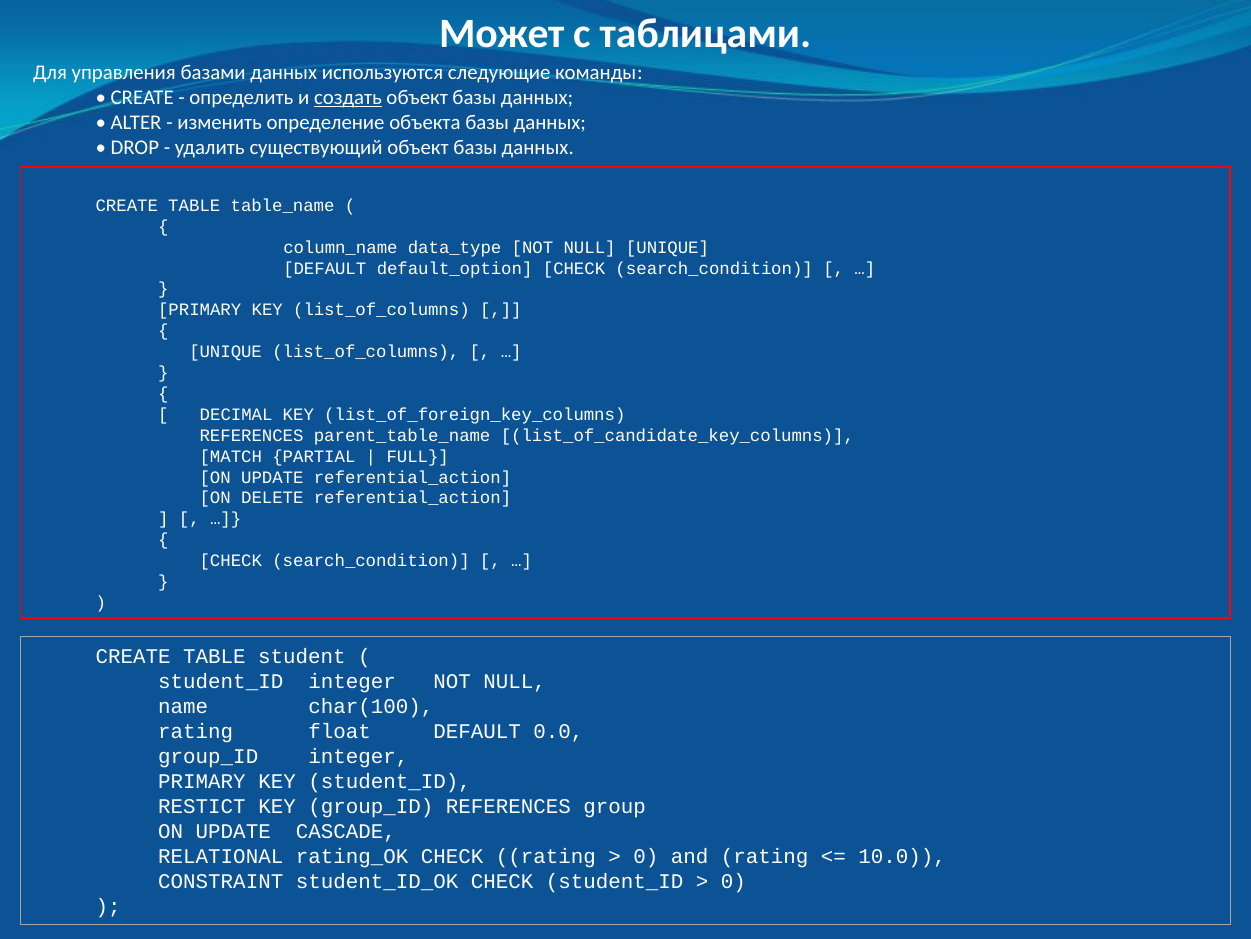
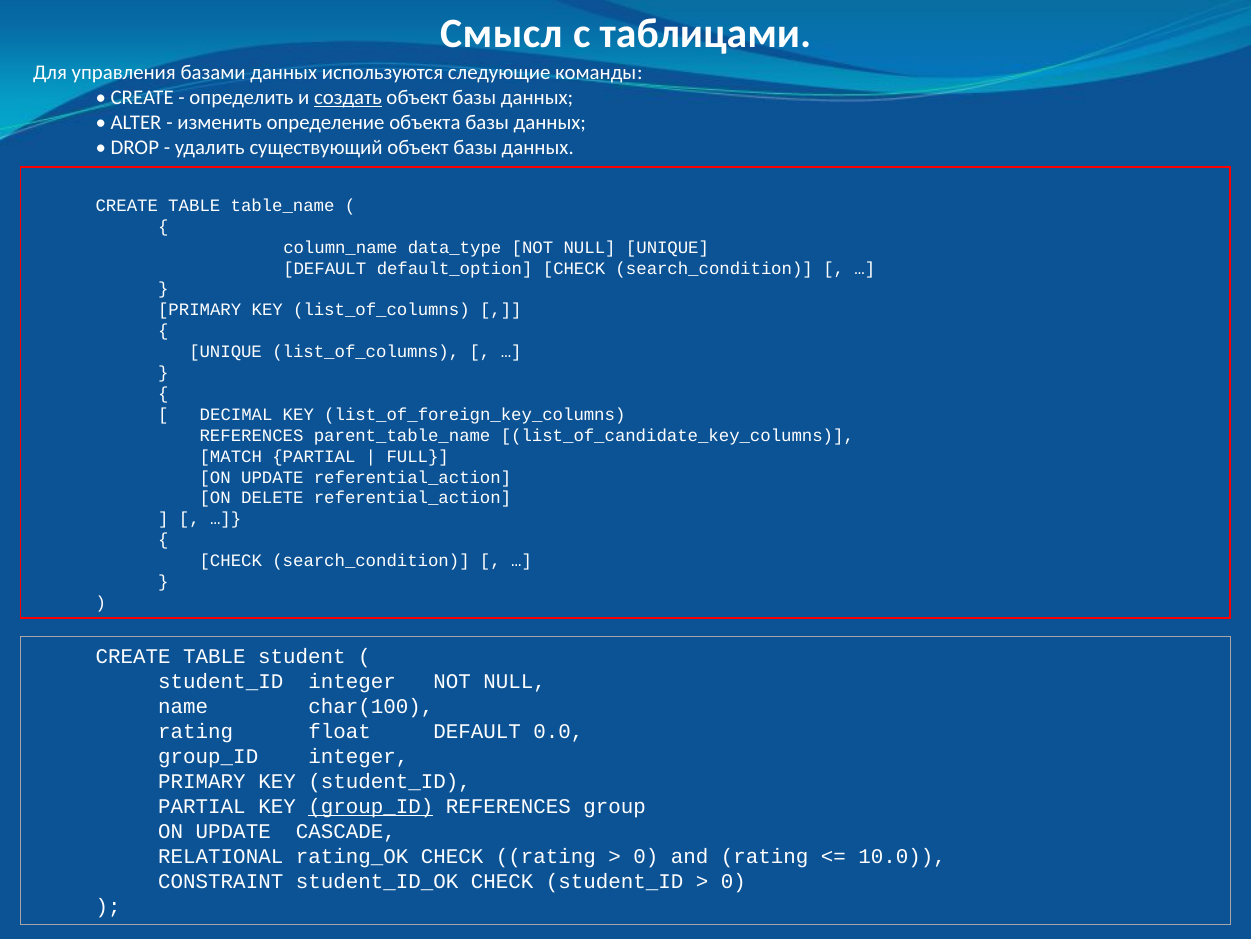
Может: Может -> Смысл
RESTICT at (202, 806): RESTICT -> PARTIAL
group_ID at (371, 806) underline: none -> present
